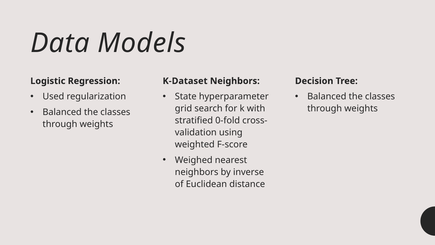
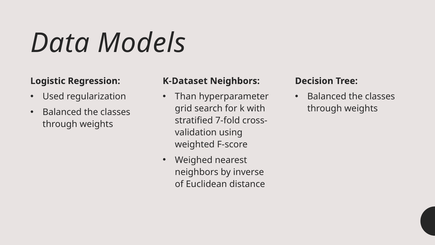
State: State -> Than
0-fold: 0-fold -> 7-fold
